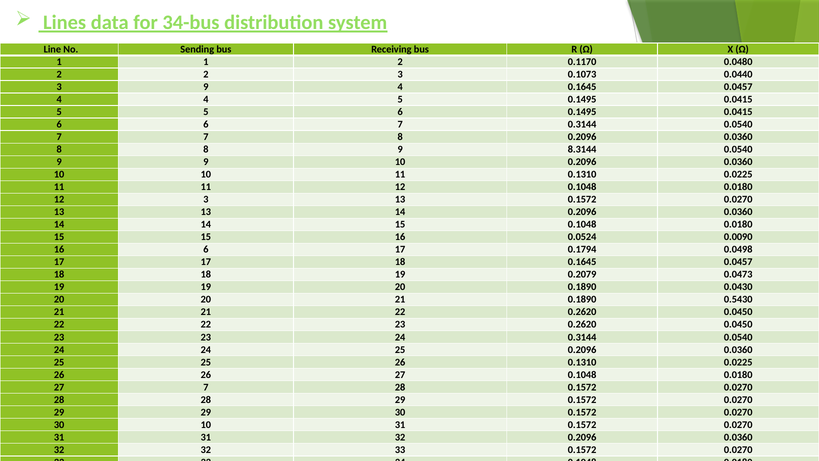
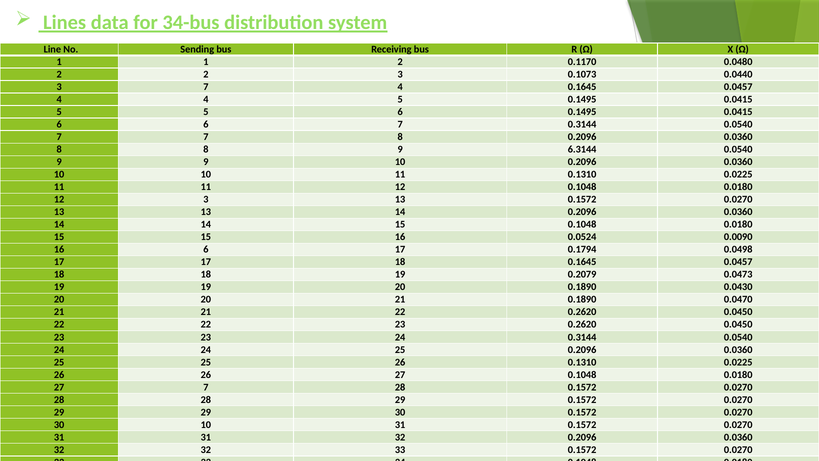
3 9: 9 -> 7
8.3144: 8.3144 -> 6.3144
0.5430: 0.5430 -> 0.0470
